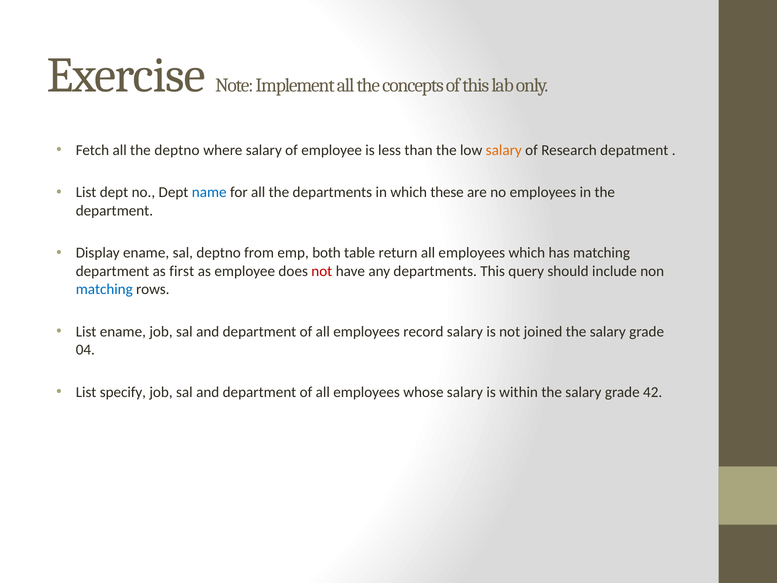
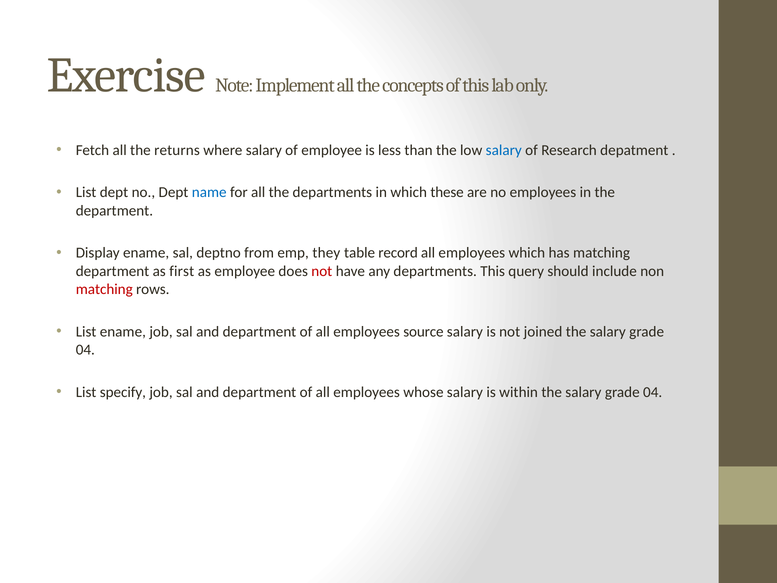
the deptno: deptno -> returns
salary at (504, 150) colour: orange -> blue
both: both -> they
return: return -> record
matching at (104, 289) colour: blue -> red
record: record -> source
42 at (653, 392): 42 -> 04
